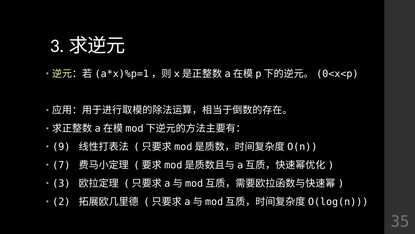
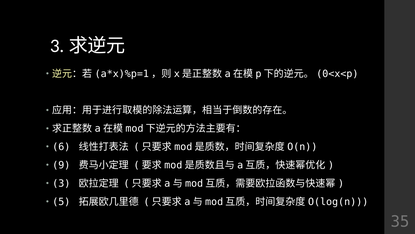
9: 9 -> 6
7: 7 -> 9
2: 2 -> 5
